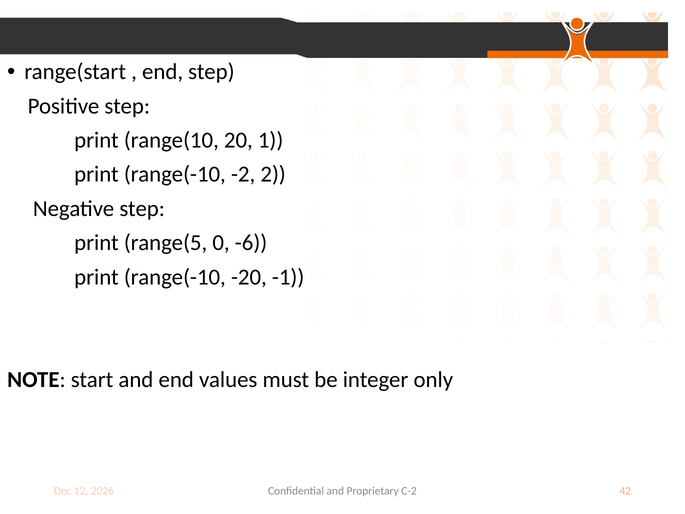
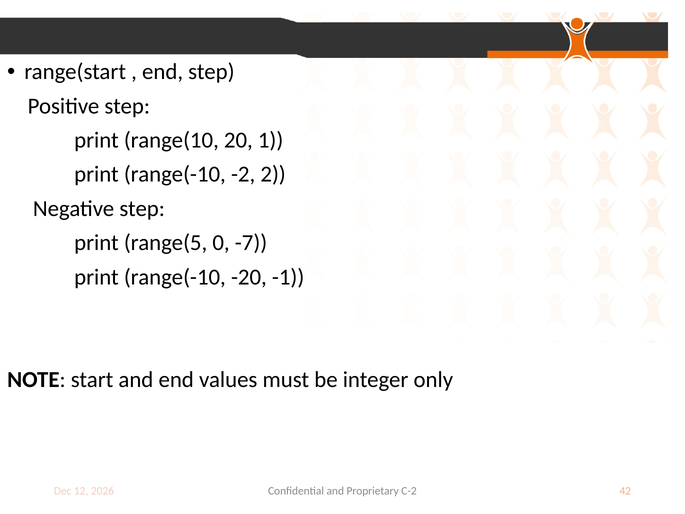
-6: -6 -> -7
